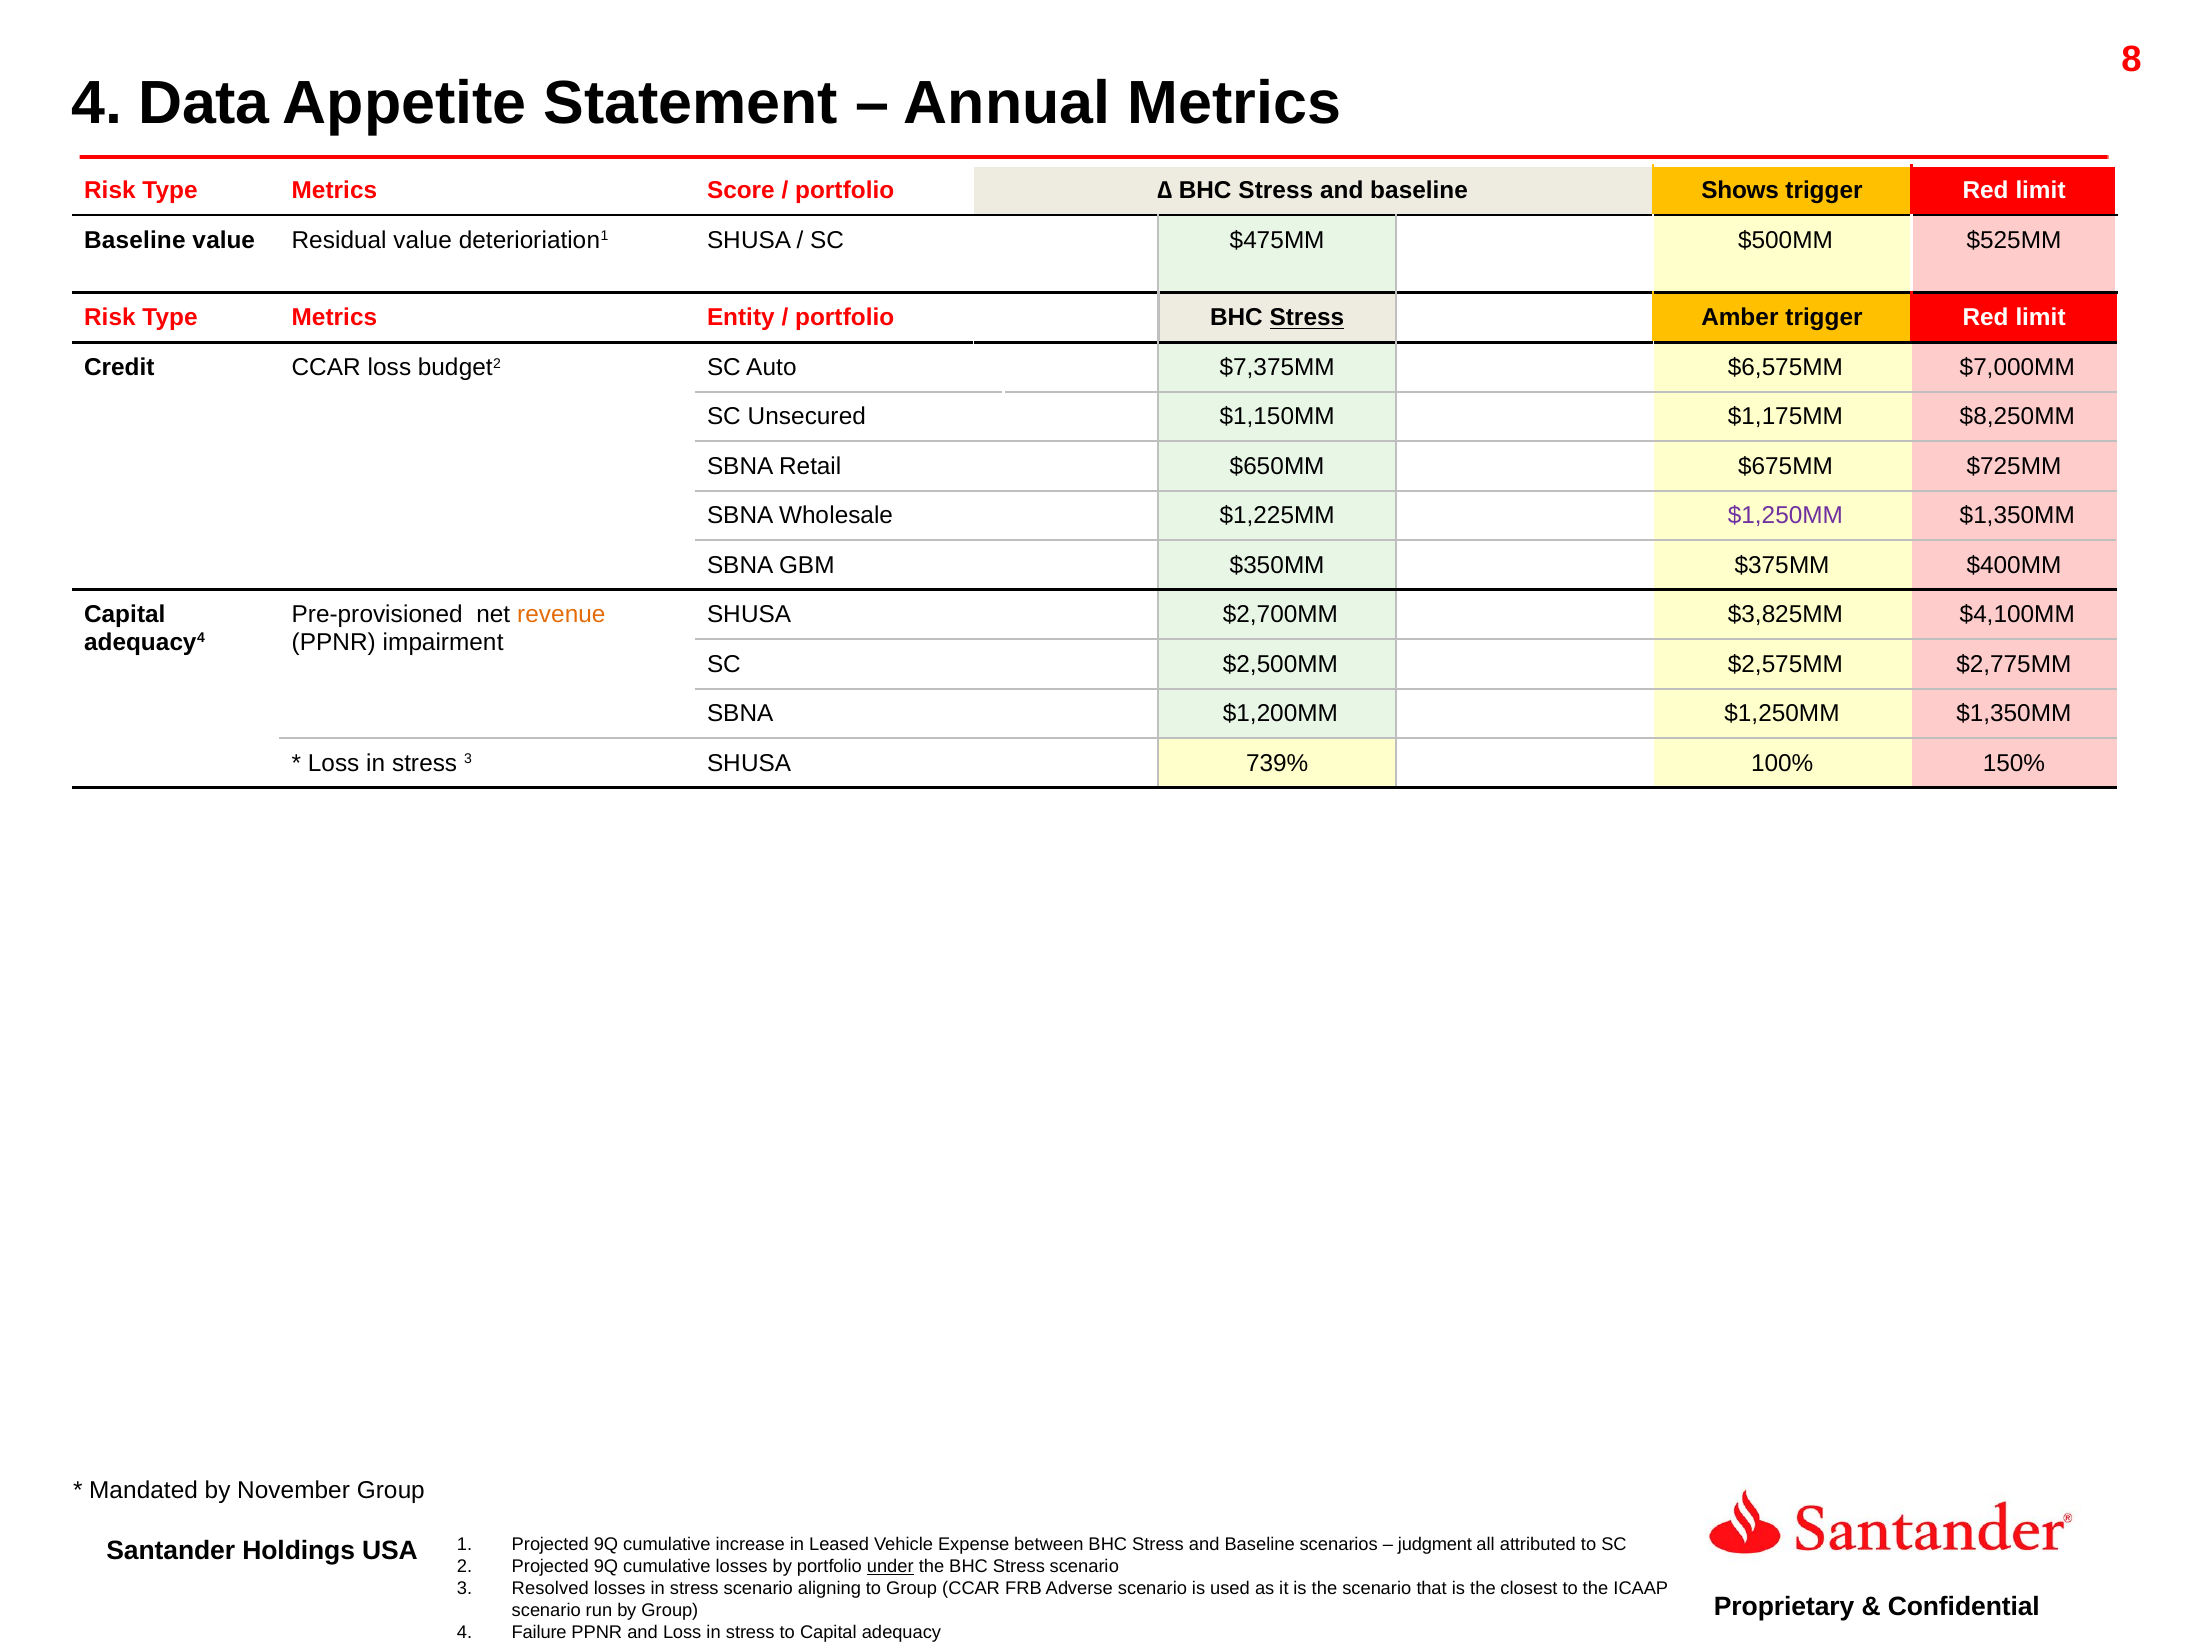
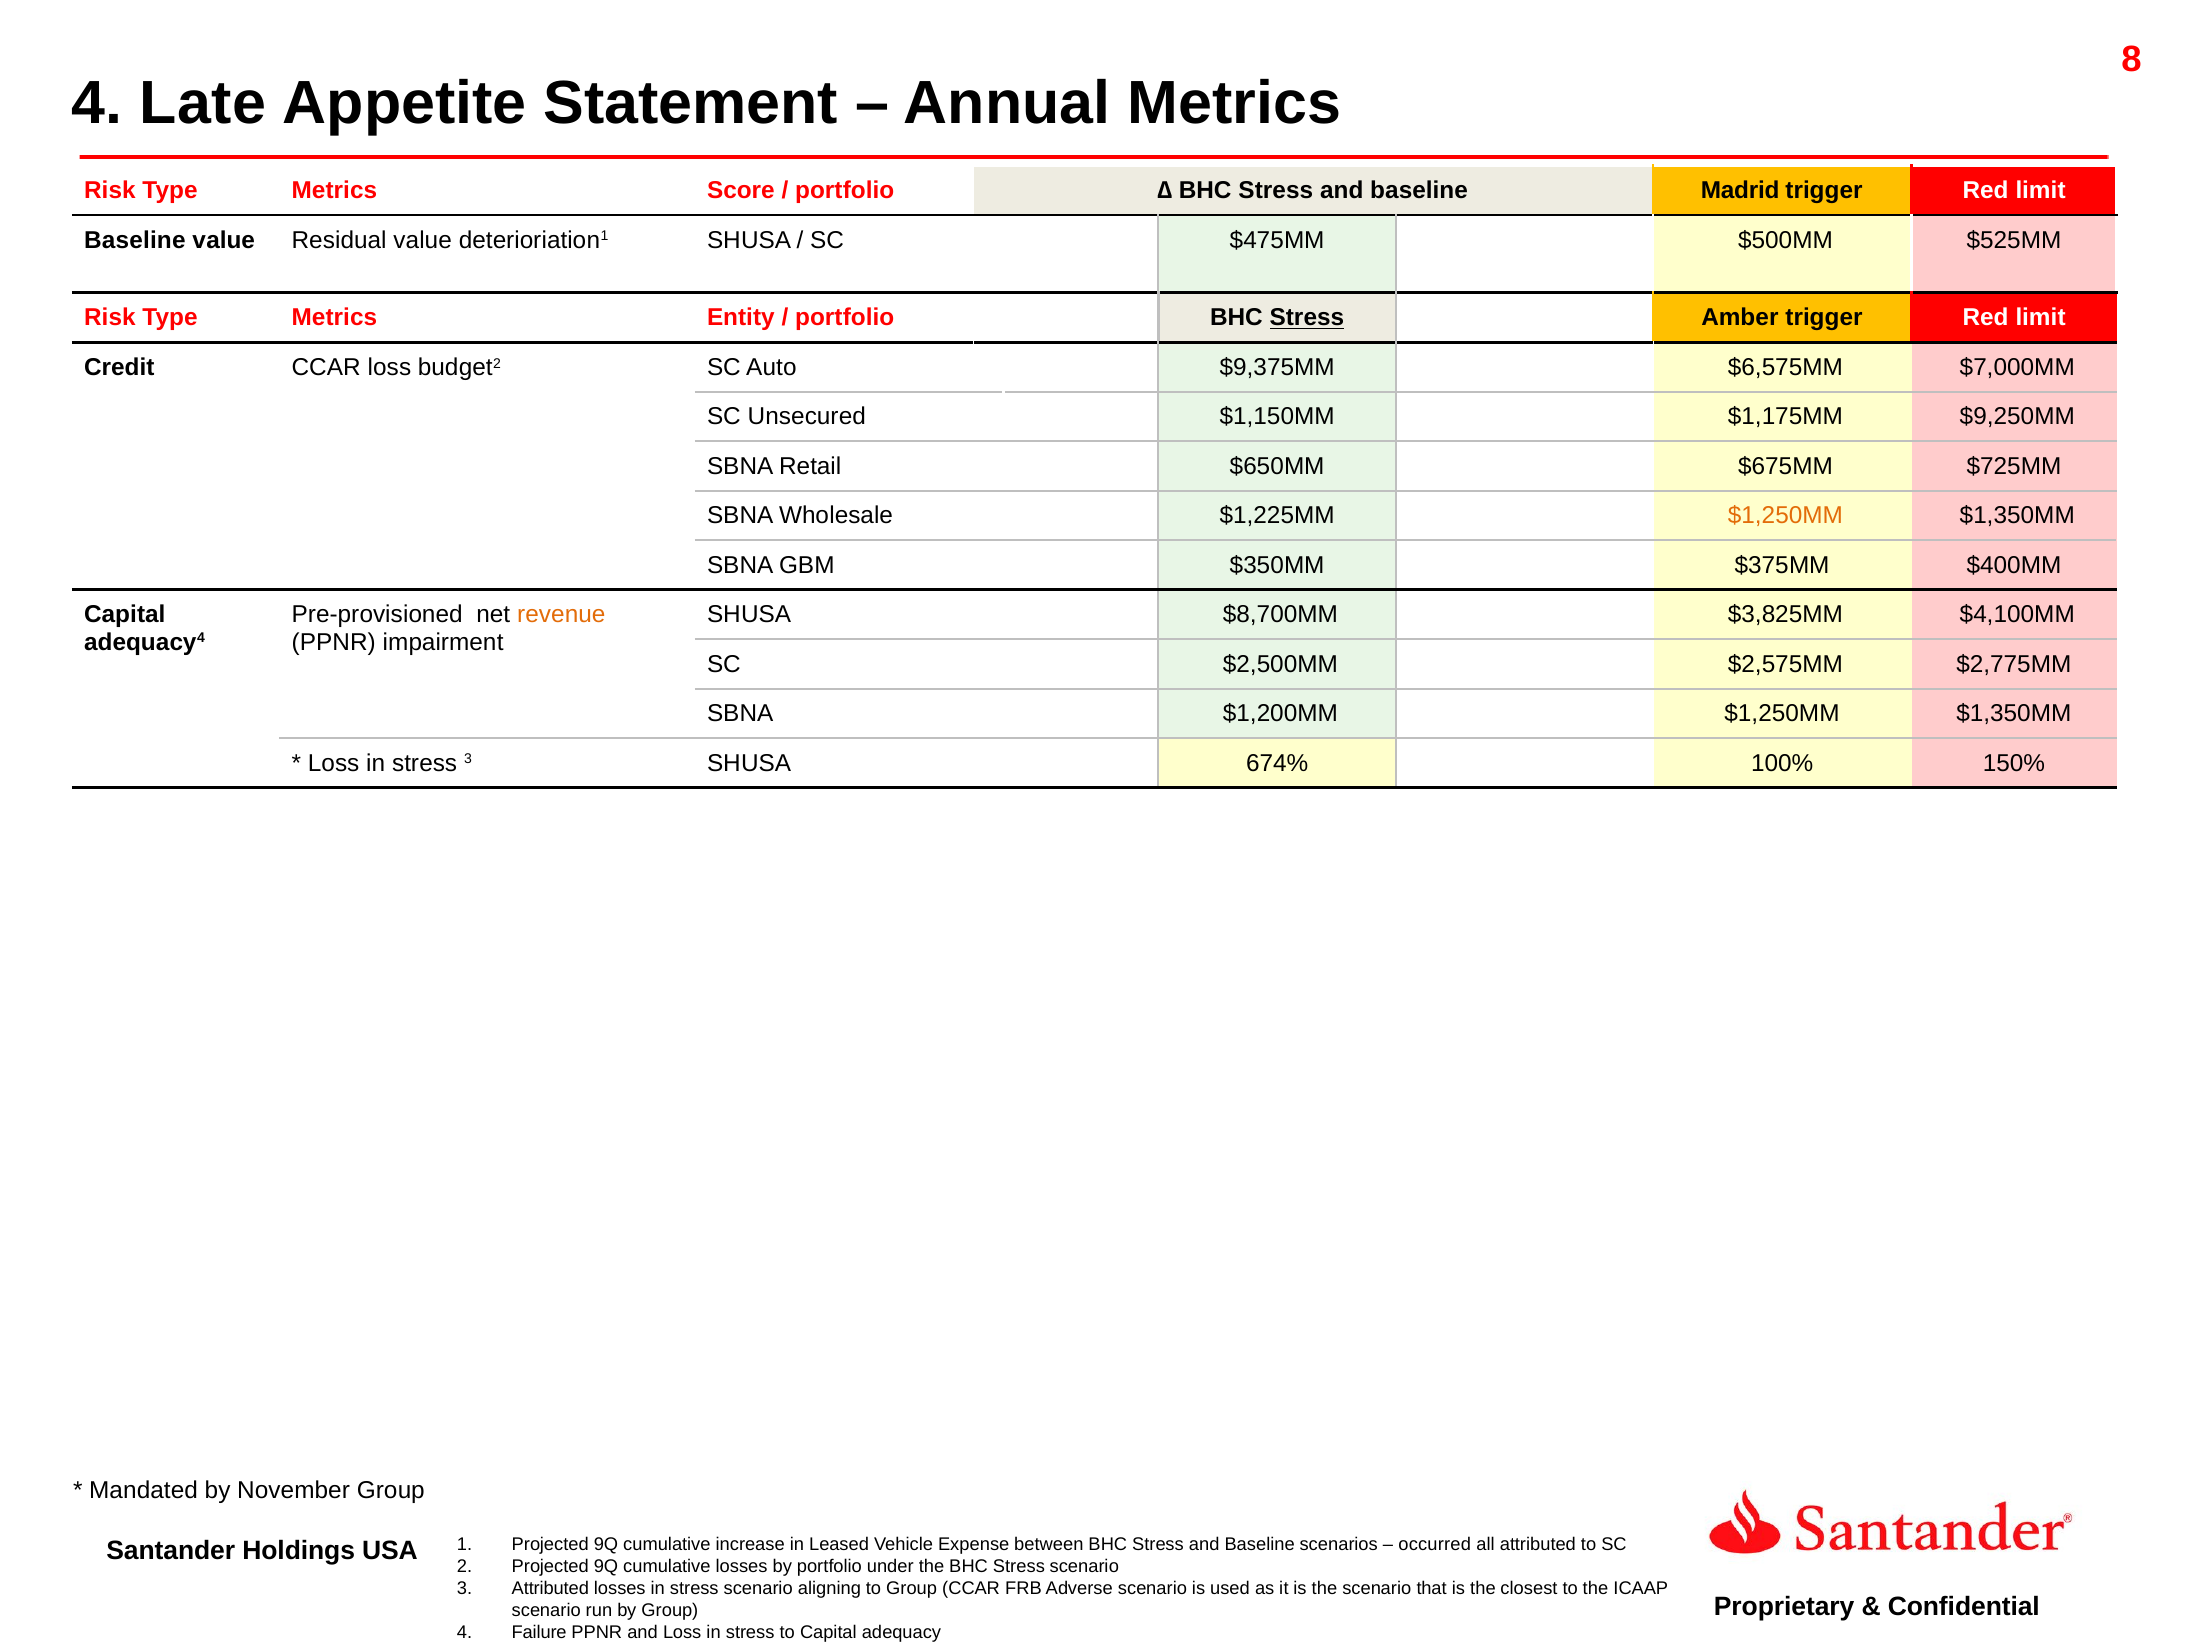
Data: Data -> Late
Shows: Shows -> Madrid
$7,375MM: $7,375MM -> $9,375MM
$8,250MM: $8,250MM -> $9,250MM
$1,250MM at (1785, 516) colour: purple -> orange
$2,700MM: $2,700MM -> $8,700MM
739%: 739% -> 674%
judgment: judgment -> occurred
under underline: present -> none
3 Resolved: Resolved -> Attributed
